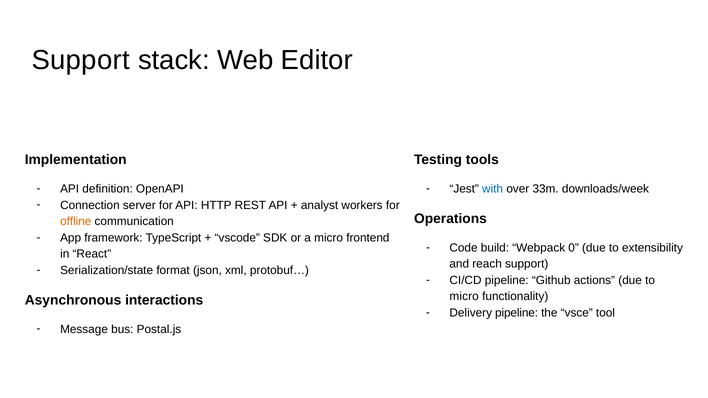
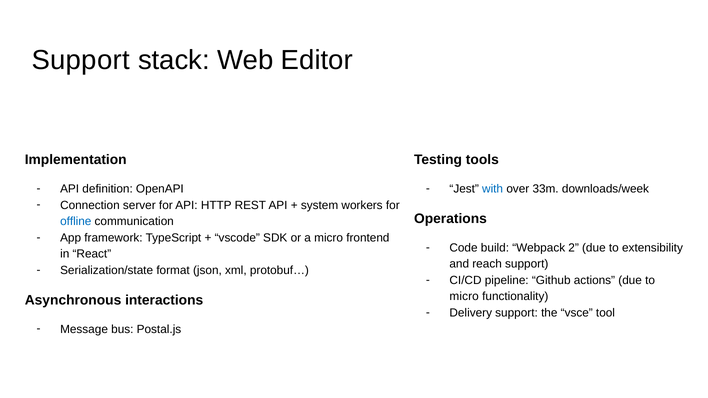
analyst: analyst -> system
offline colour: orange -> blue
0: 0 -> 2
Delivery pipeline: pipeline -> support
